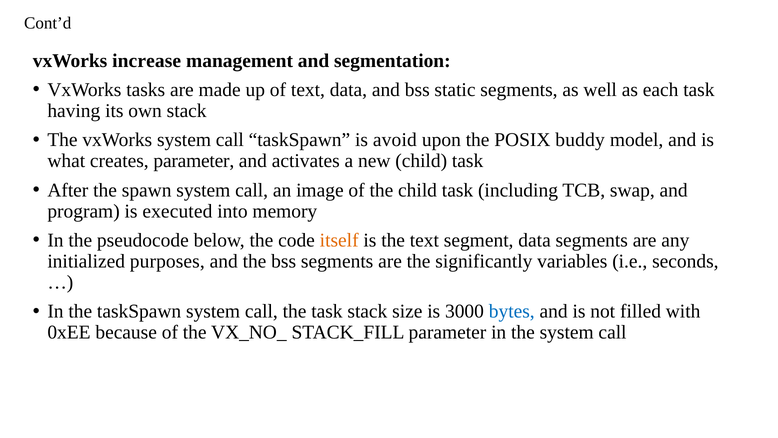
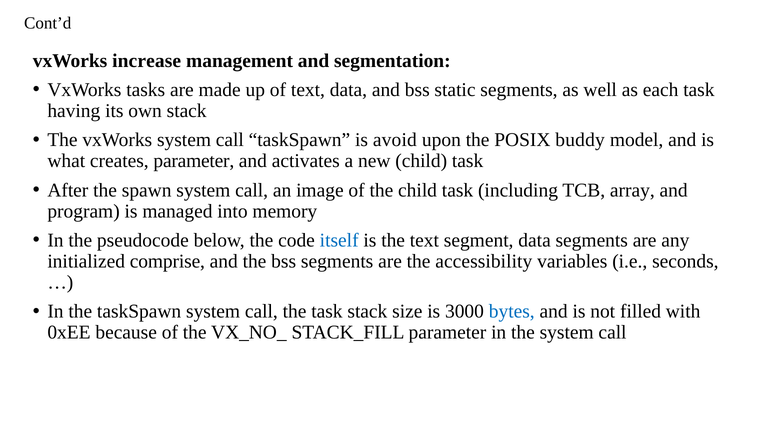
swap: swap -> array
executed: executed -> managed
itself colour: orange -> blue
purposes: purposes -> comprise
significantly: significantly -> accessibility
